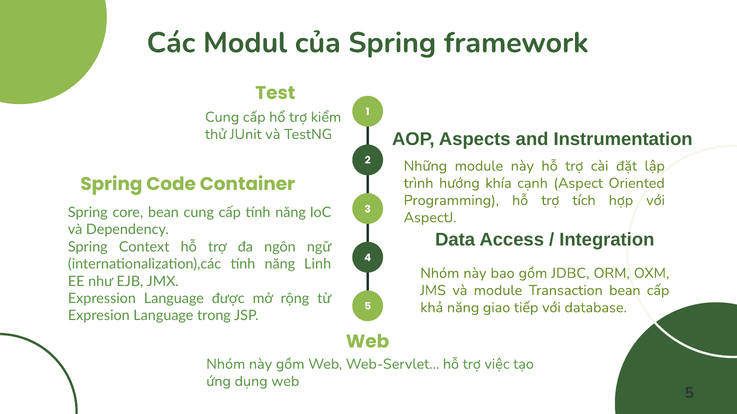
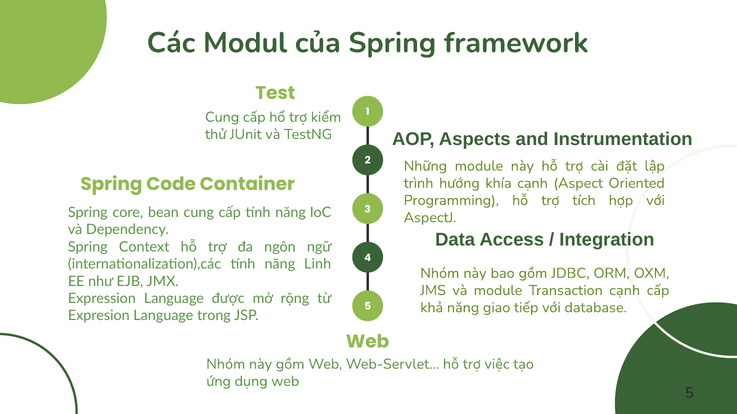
Transaction bean: bean -> cạnh
